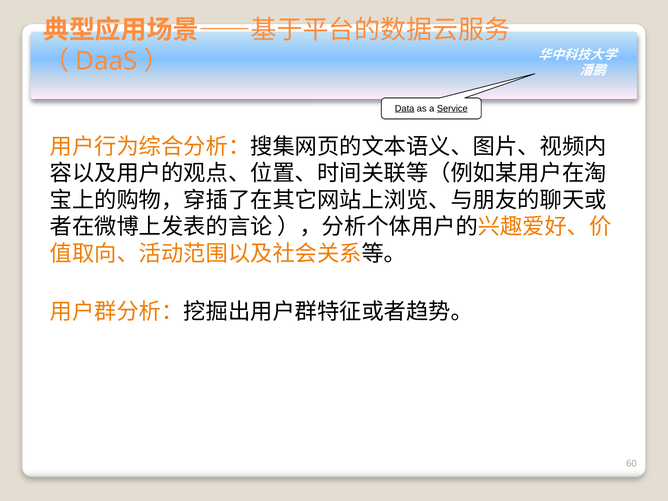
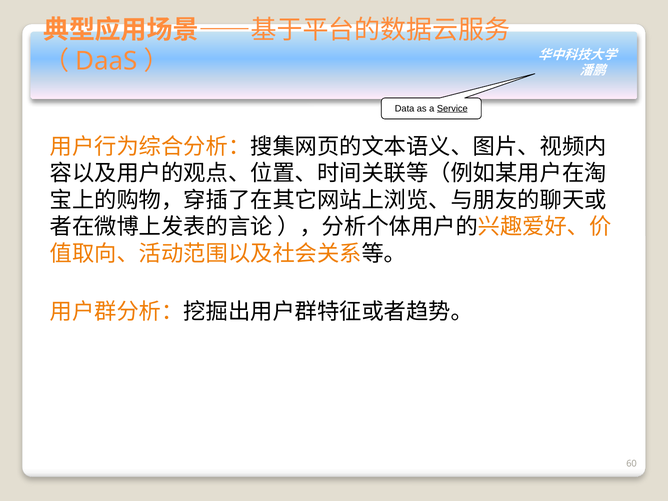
Data underline: present -> none
